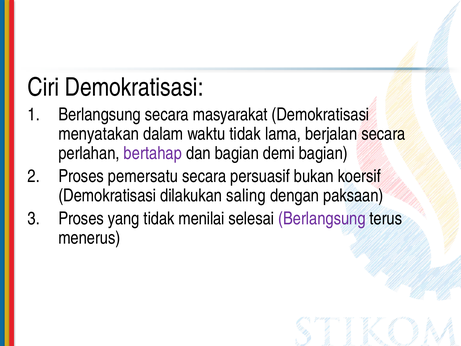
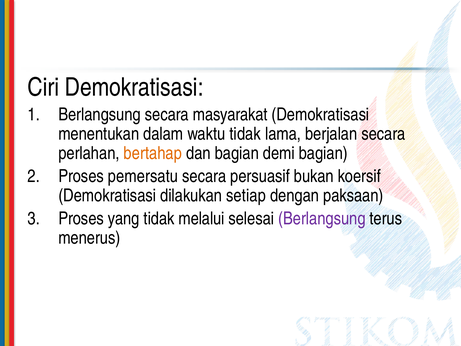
menyatakan: menyatakan -> menentukan
bertahap colour: purple -> orange
saling: saling -> setiap
menilai: menilai -> melalui
